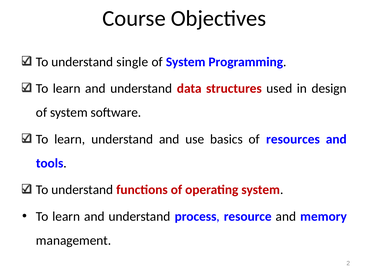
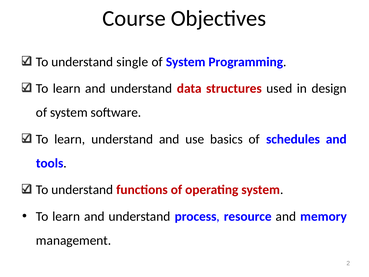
resources: resources -> schedules
